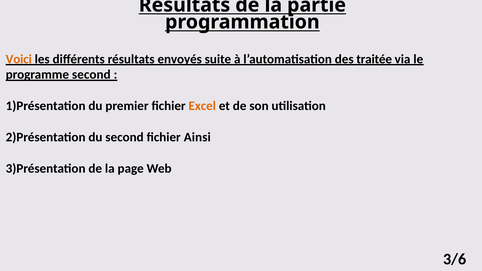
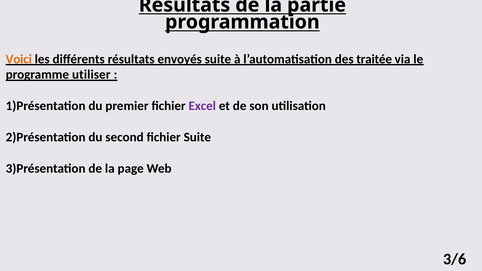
programme second: second -> utiliser
Excel colour: orange -> purple
fichier Ainsi: Ainsi -> Suite
